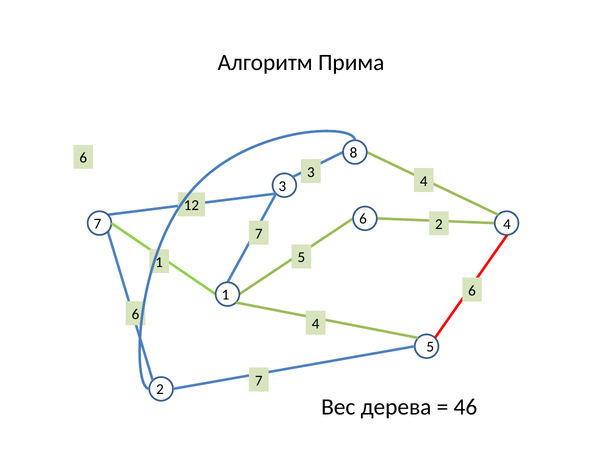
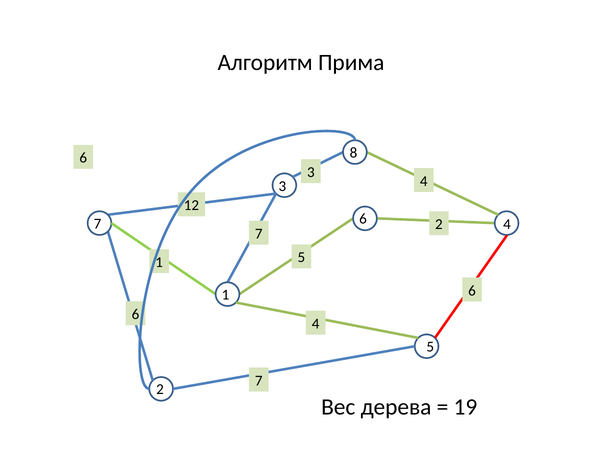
46: 46 -> 19
